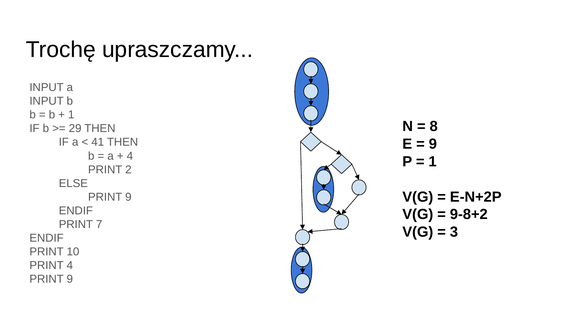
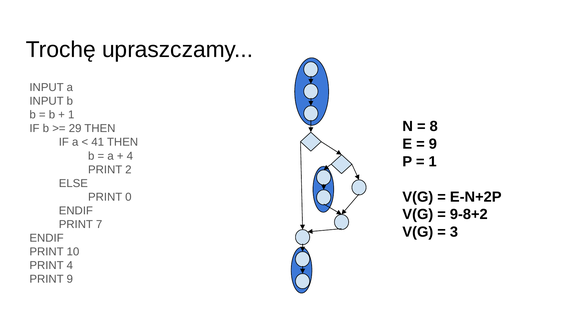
9 at (128, 197): 9 -> 0
